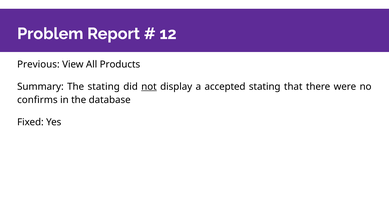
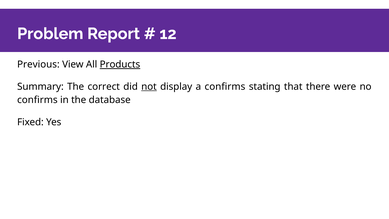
Products underline: none -> present
The stating: stating -> correct
a accepted: accepted -> confirms
